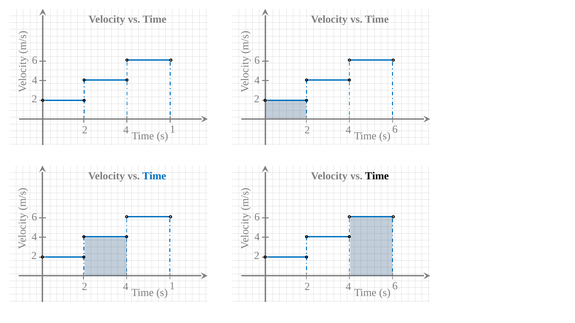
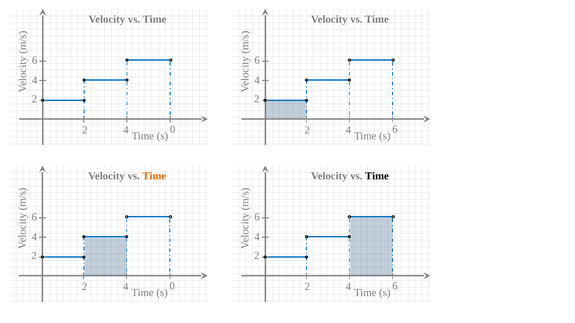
1 at (173, 130): 1 -> 0
Time at (154, 176) colour: blue -> orange
1 at (172, 286): 1 -> 0
